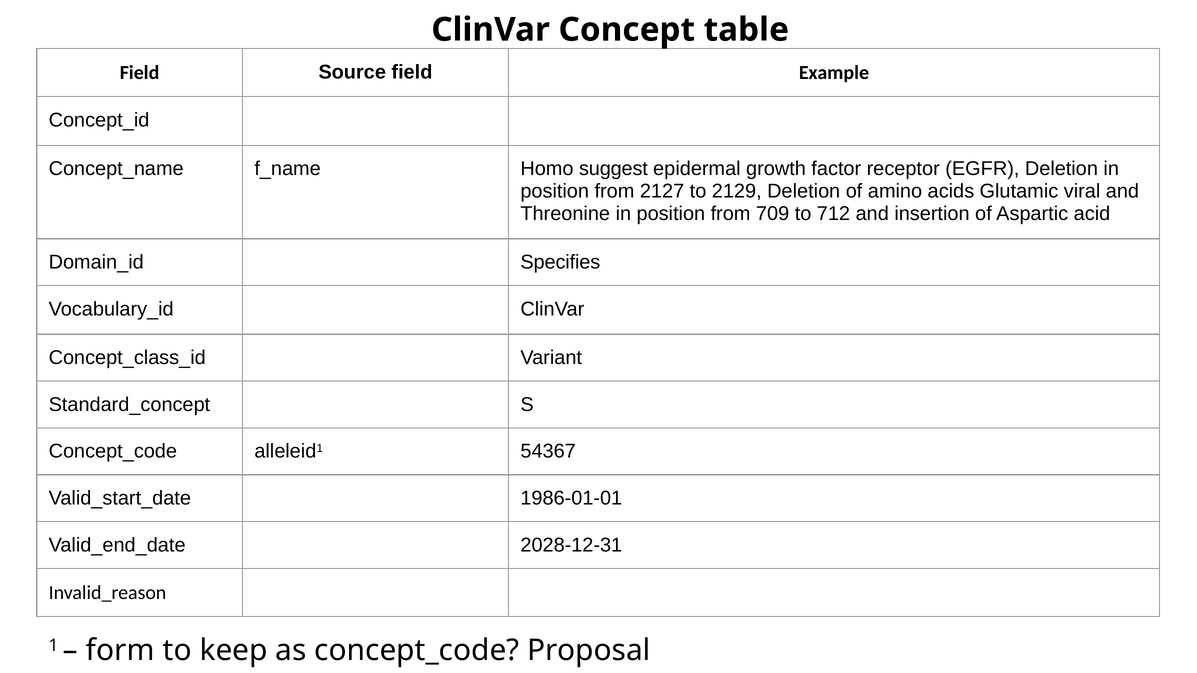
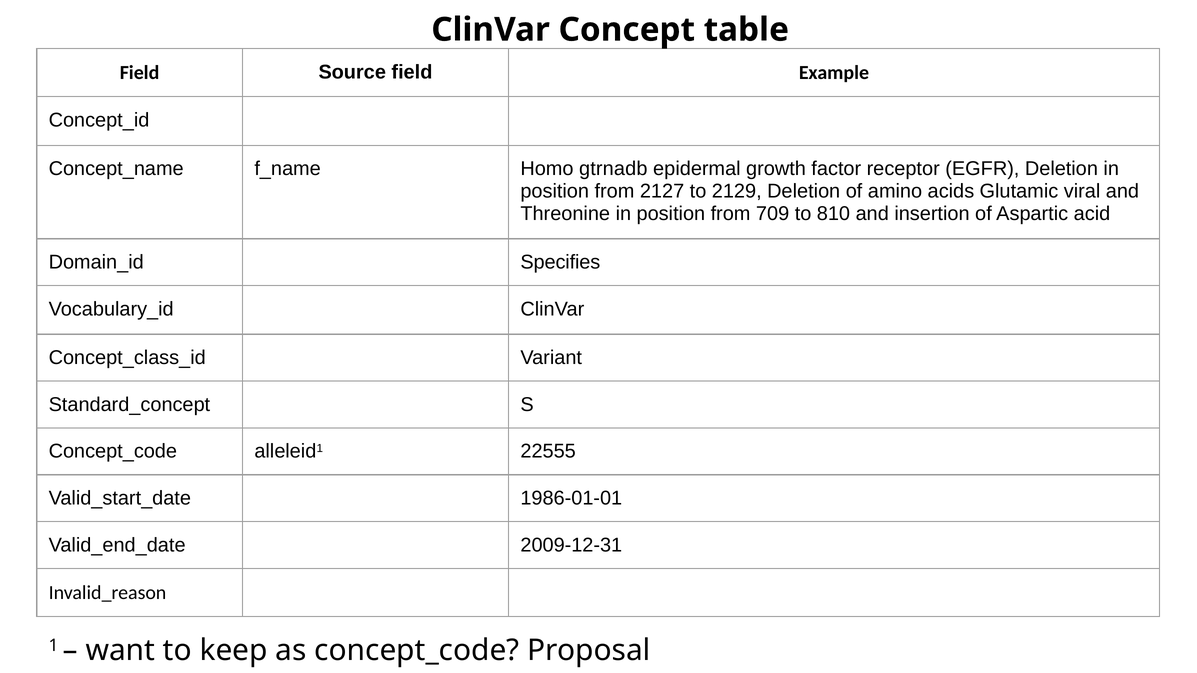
suggest: suggest -> gtrnadb
712: 712 -> 810
54367: 54367 -> 22555
2028-12-31: 2028-12-31 -> 2009-12-31
form: form -> want
